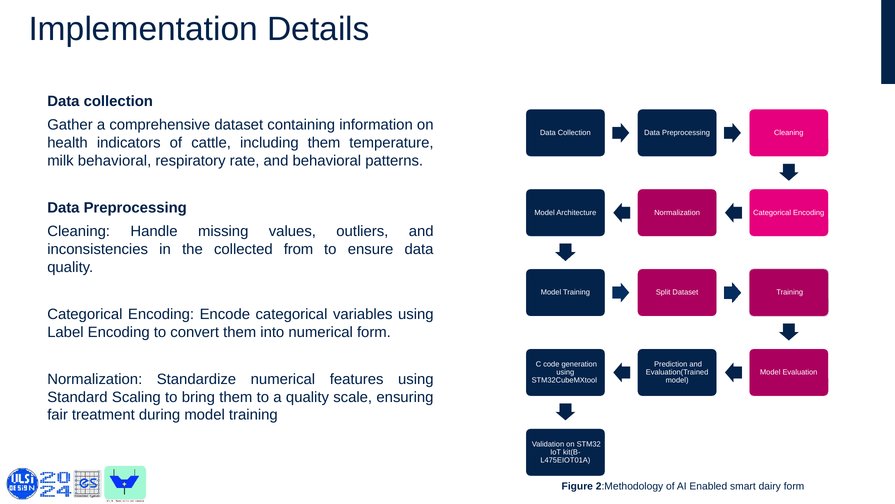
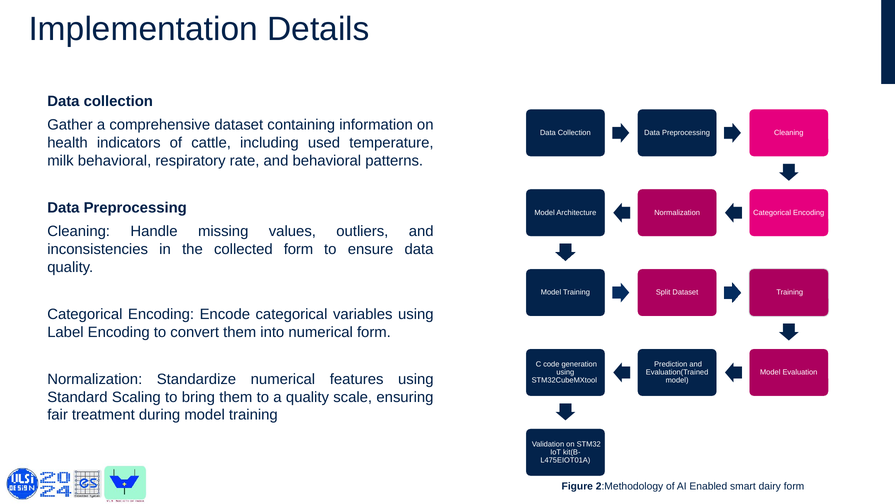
including them: them -> used
collected from: from -> form
